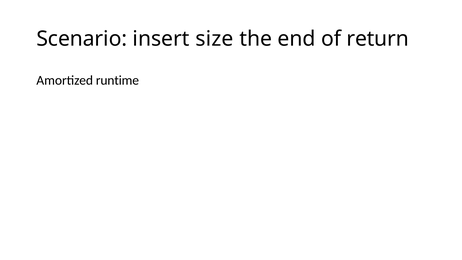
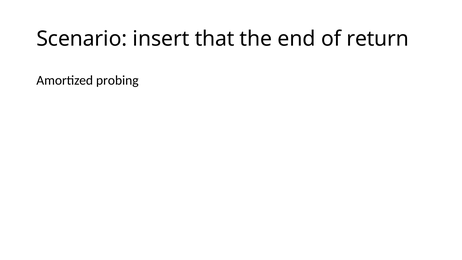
size: size -> that
runtime: runtime -> probing
